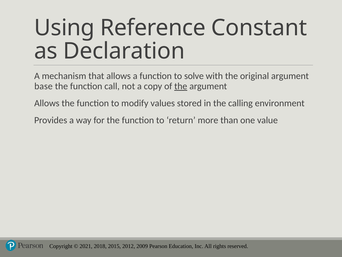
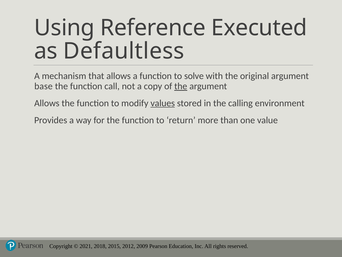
Constant: Constant -> Executed
Declaration: Declaration -> Defaultless
values underline: none -> present
